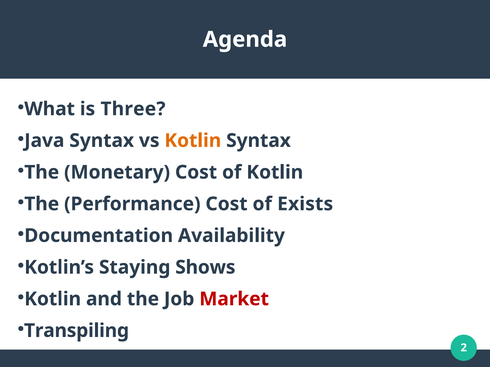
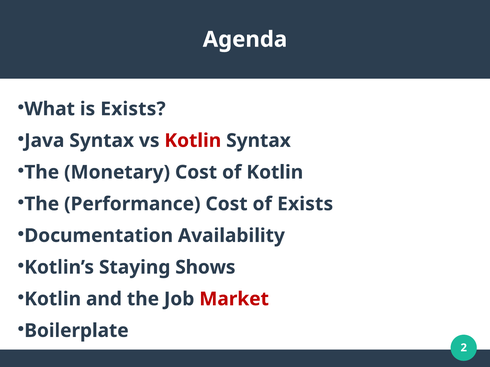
is Three: Three -> Exists
Kotlin at (193, 141) colour: orange -> red
Transpiling: Transpiling -> Boilerplate
